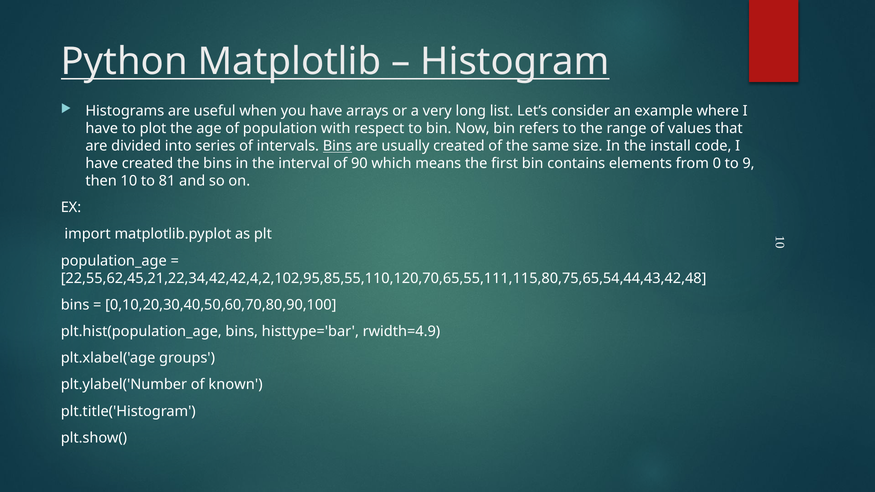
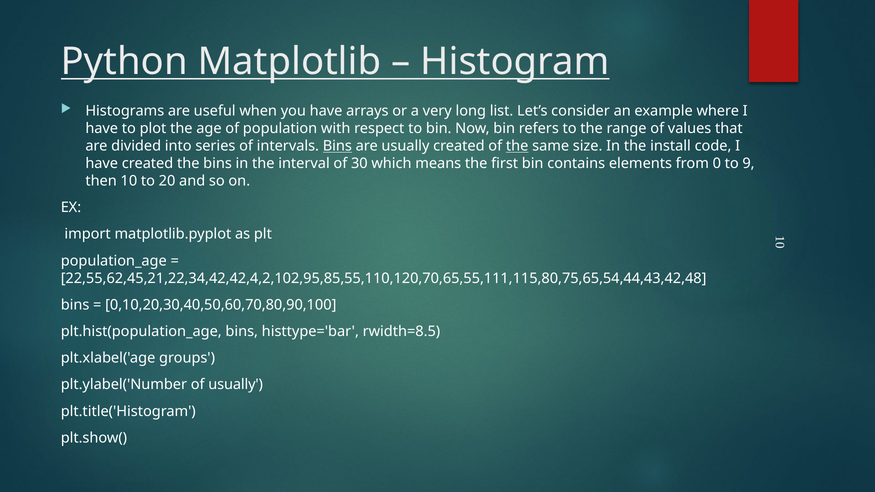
the at (517, 146) underline: none -> present
90: 90 -> 30
81: 81 -> 20
rwidth=4.9: rwidth=4.9 -> rwidth=8.5
of known: known -> usually
